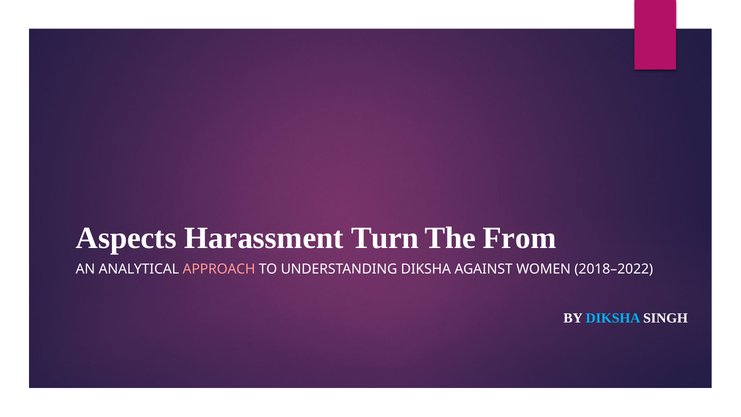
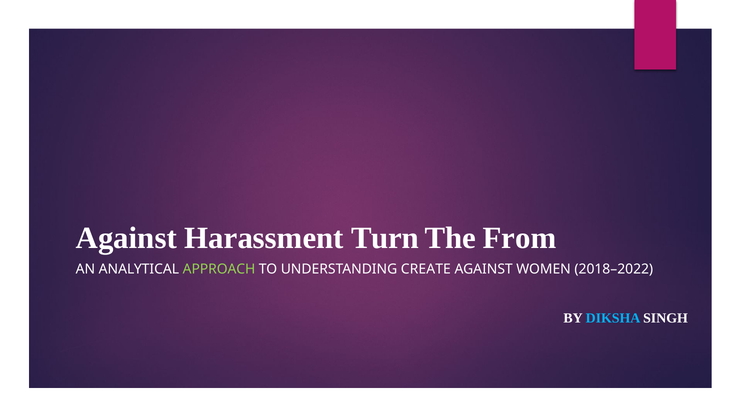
Aspects at (126, 238): Aspects -> Against
APPROACH colour: pink -> light green
UNDERSTANDING DIKSHA: DIKSHA -> CREATE
